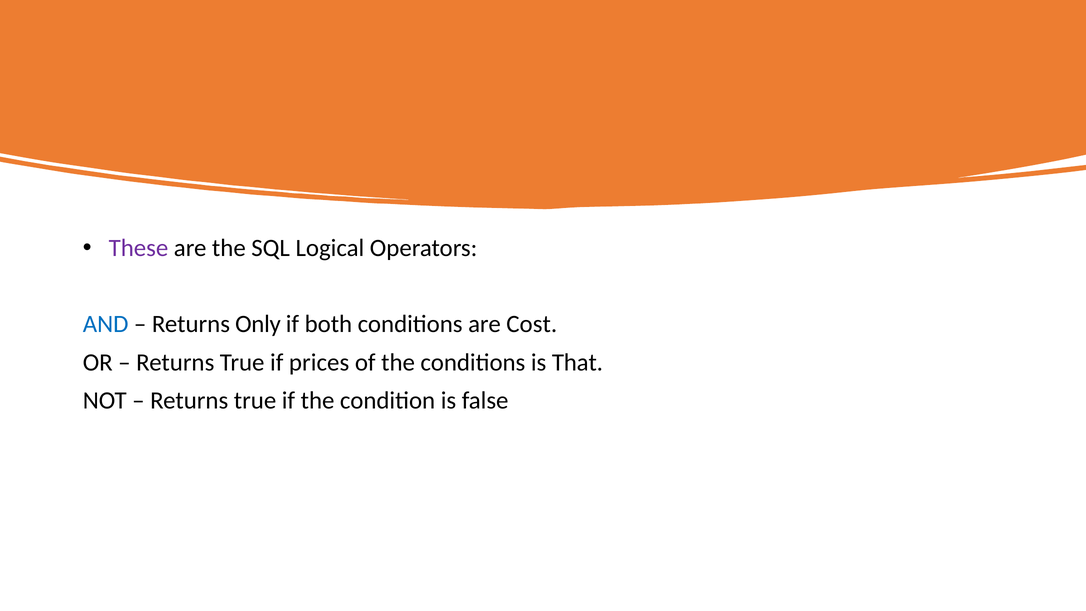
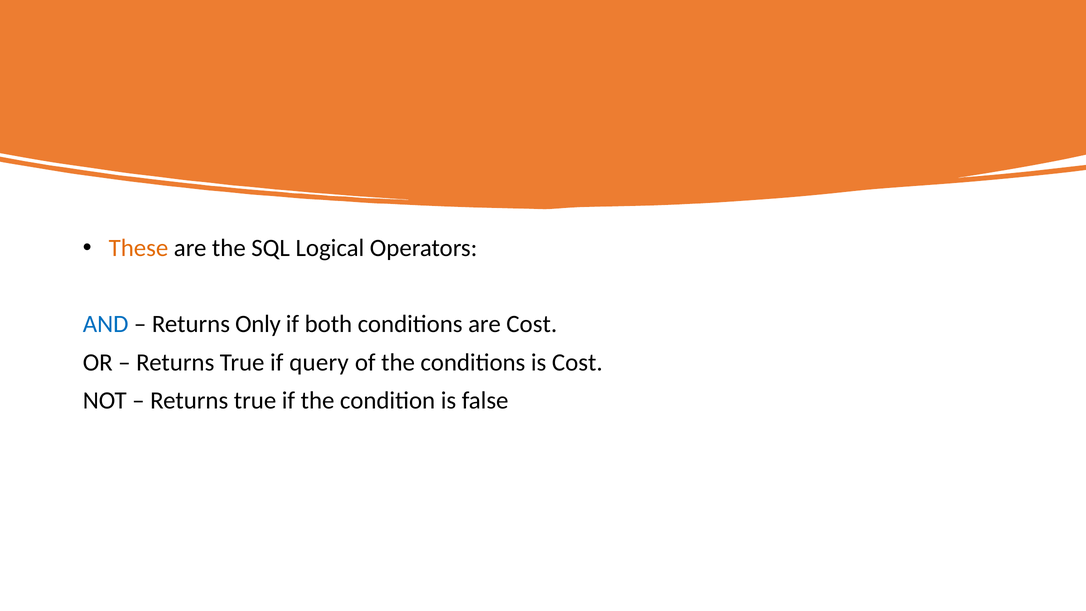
These colour: purple -> orange
prices: prices -> query
is That: That -> Cost
